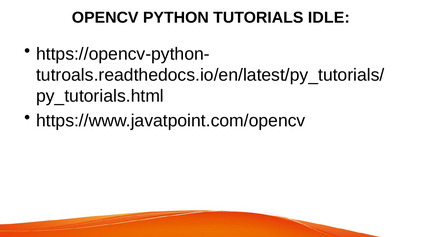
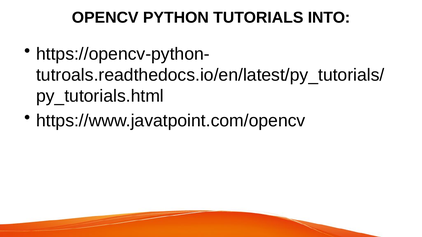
IDLE: IDLE -> INTO
